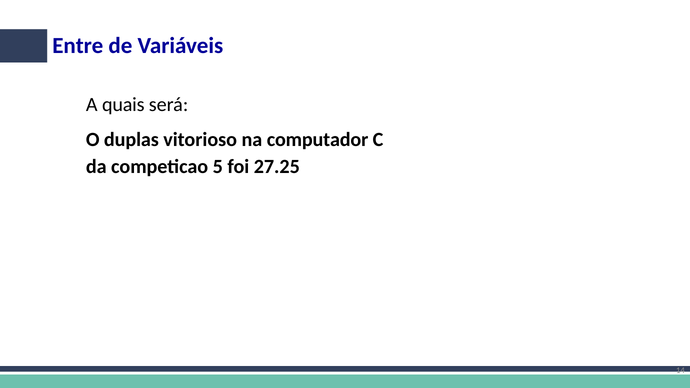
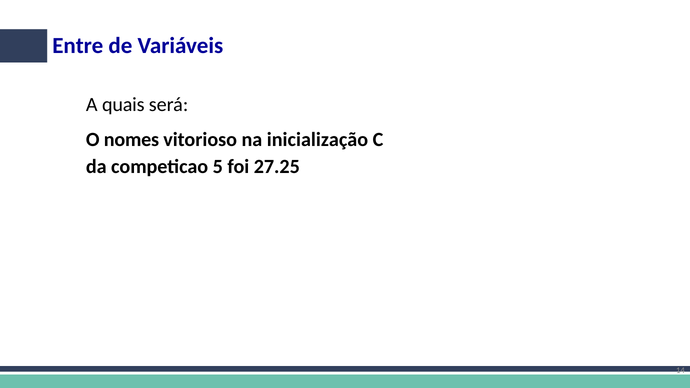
duplas: duplas -> nomes
computador: computador -> inicialização
